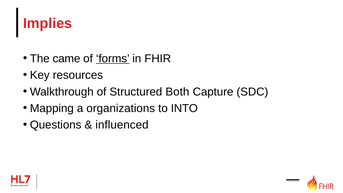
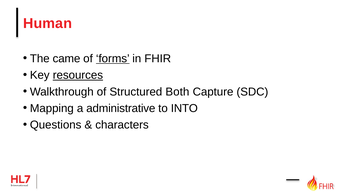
Implies: Implies -> Human
resources underline: none -> present
organizations: organizations -> administrative
influenced: influenced -> characters
